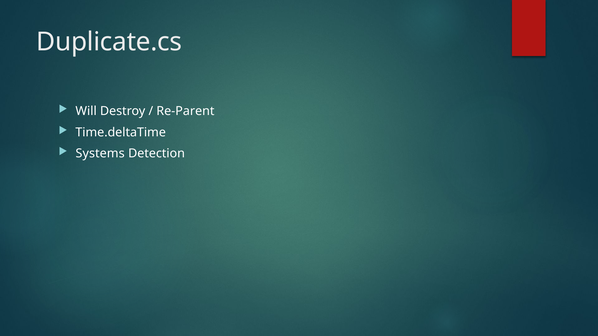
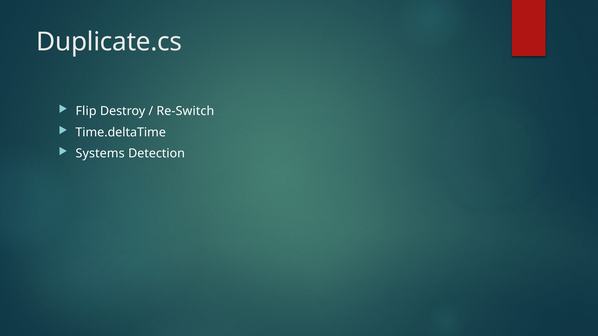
Will: Will -> Flip
Re-Parent: Re-Parent -> Re-Switch
